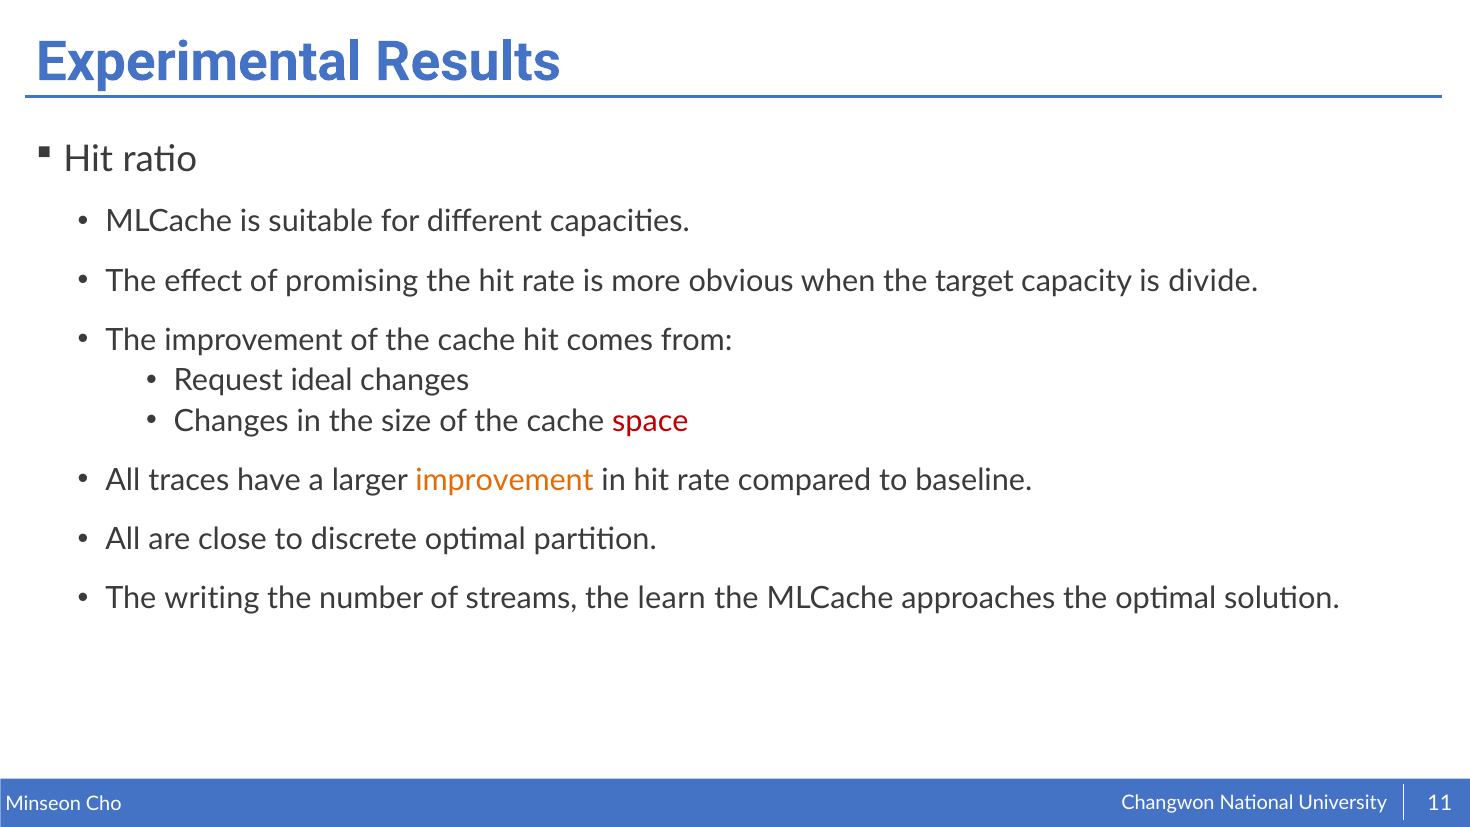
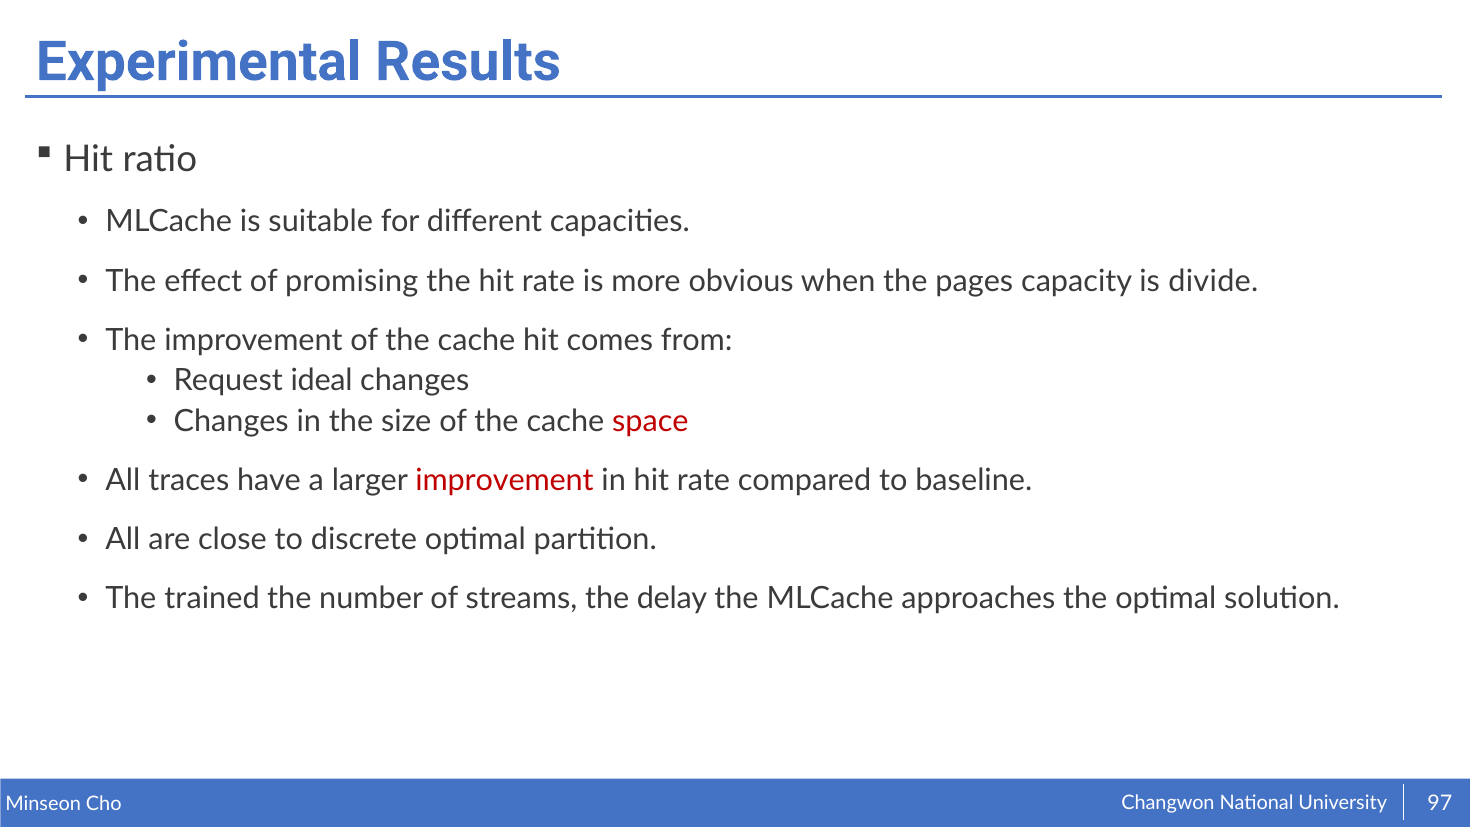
target: target -> pages
improvement at (504, 480) colour: orange -> red
writing: writing -> trained
learn: learn -> delay
11: 11 -> 97
